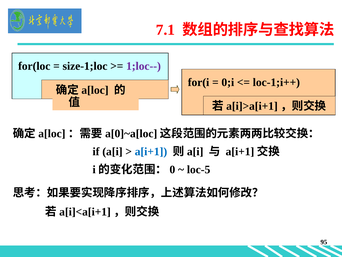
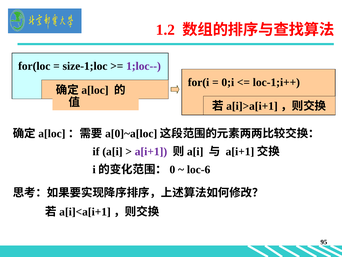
7.1: 7.1 -> 1.2
a[i+1 colour: blue -> purple
loc-5: loc-5 -> loc-6
